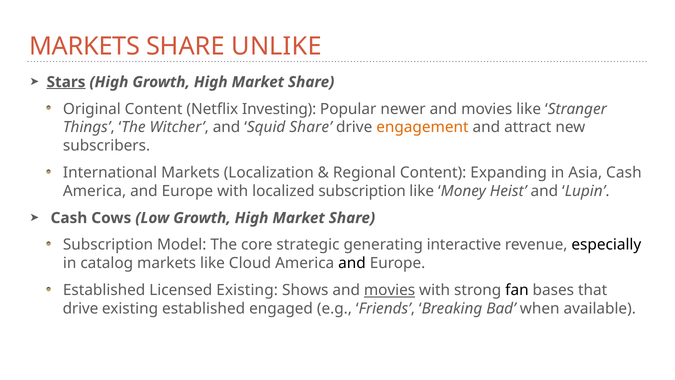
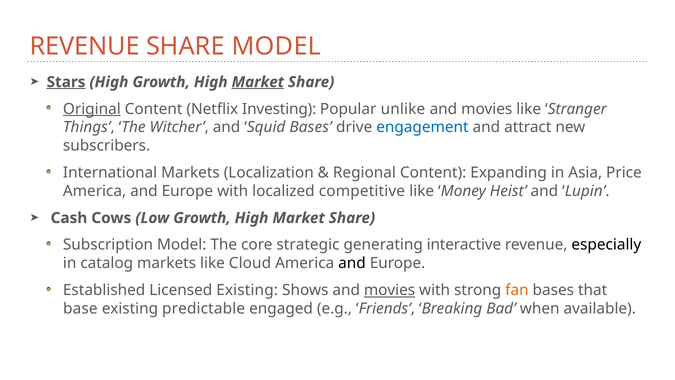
MARKETS at (85, 46): MARKETS -> REVENUE
SHARE UNLIKE: UNLIKE -> MODEL
Market at (258, 82) underline: none -> present
Original underline: none -> present
newer: newer -> unlike
Squid Share: Share -> Bases
engagement colour: orange -> blue
Asia Cash: Cash -> Price
localized subscription: subscription -> competitive
fan colour: black -> orange
drive at (81, 308): drive -> base
existing established: established -> predictable
